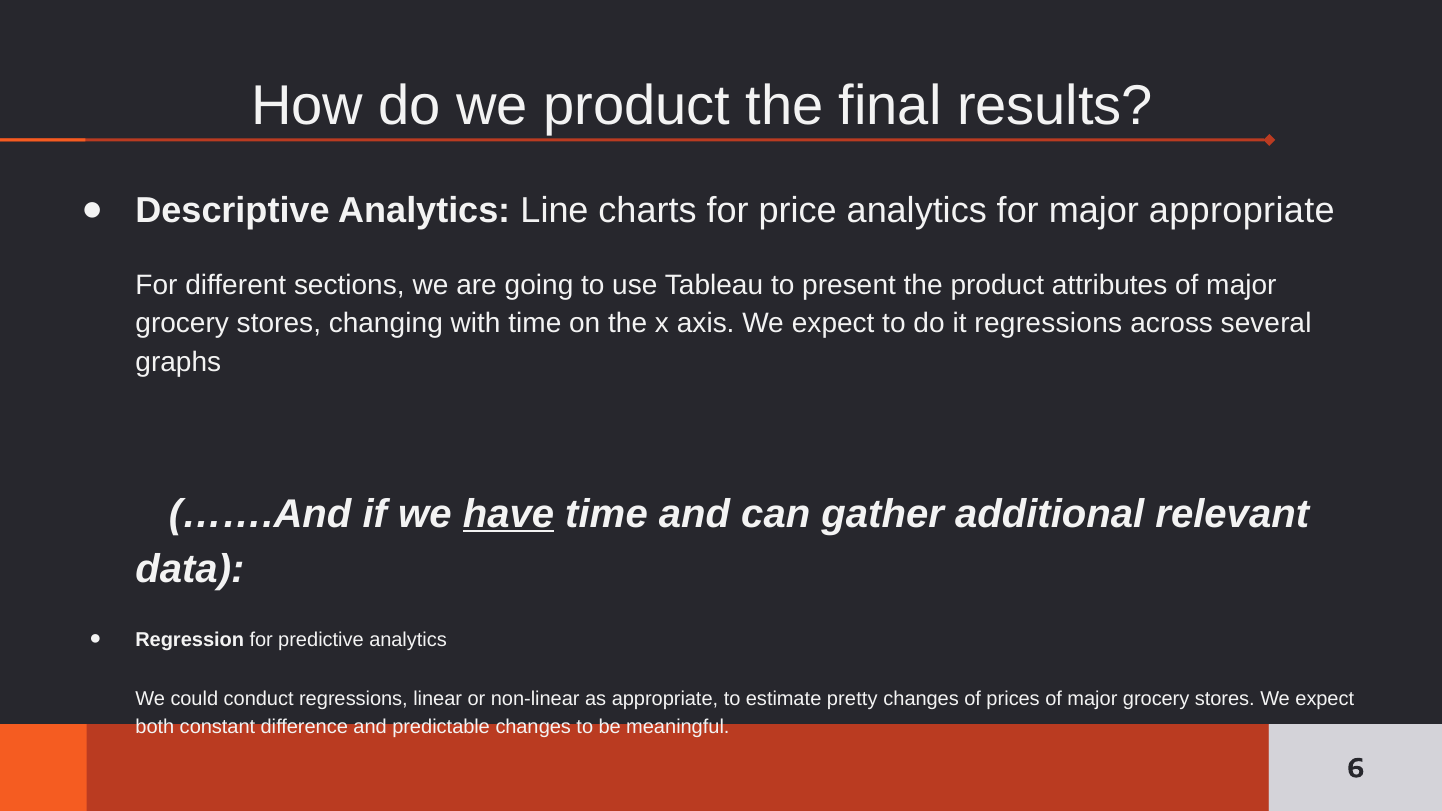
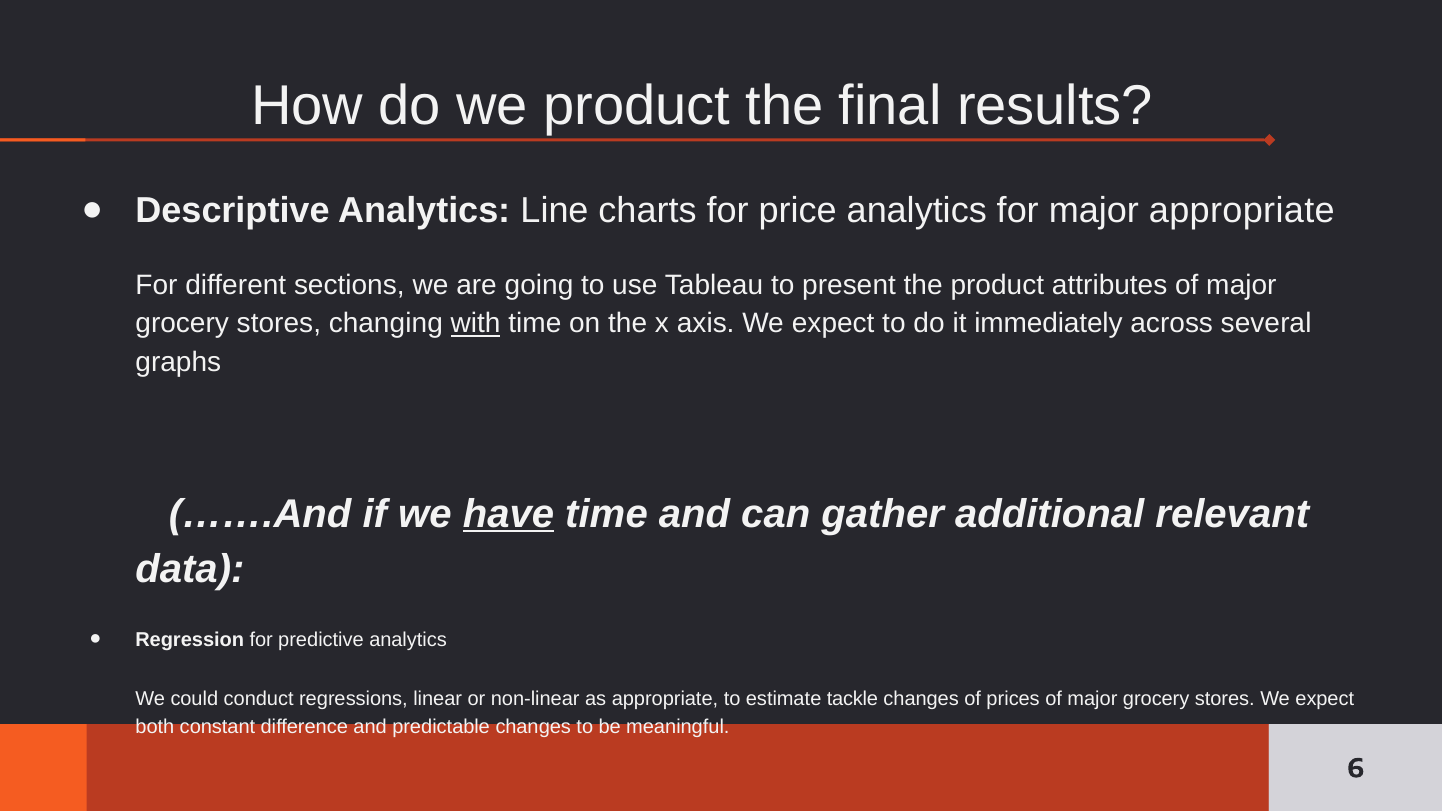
with underline: none -> present
it regressions: regressions -> immediately
pretty: pretty -> tackle
